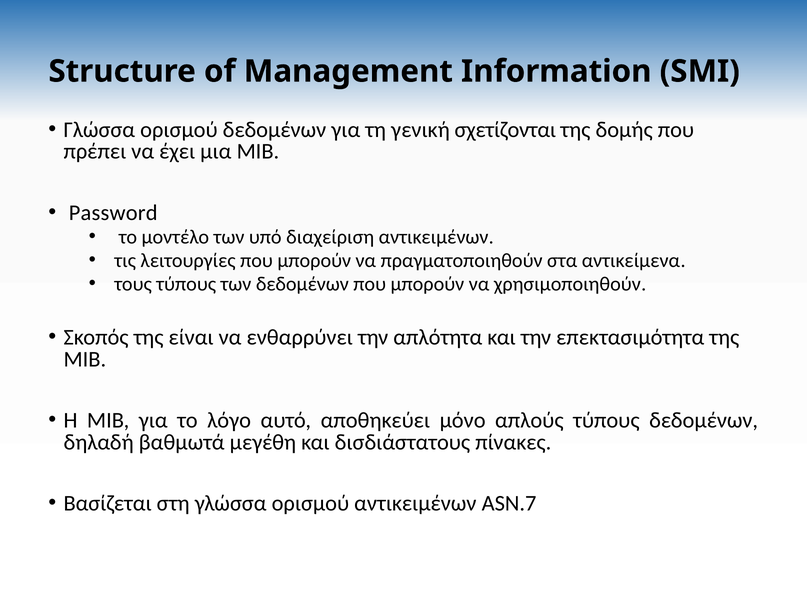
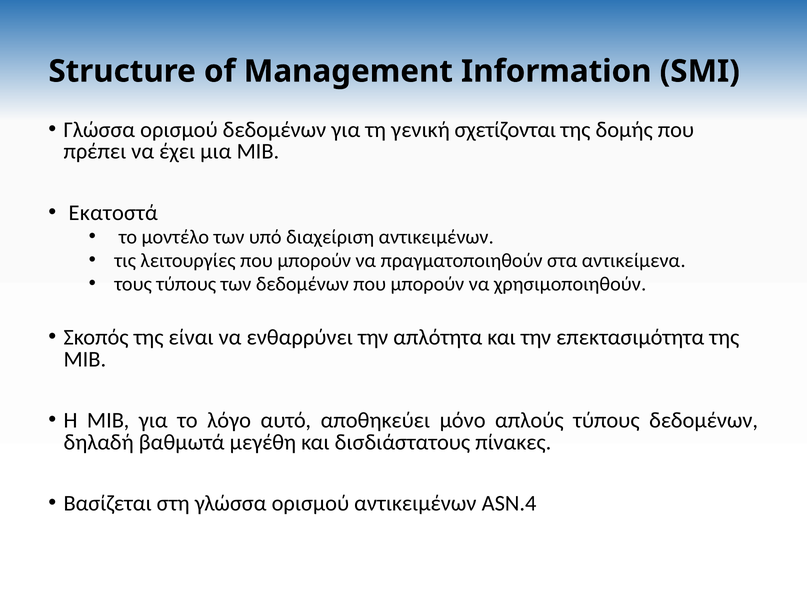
Password: Password -> Εκατοστά
ASN.7: ASN.7 -> ASN.4
